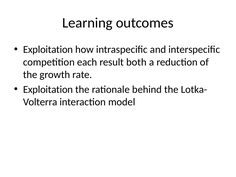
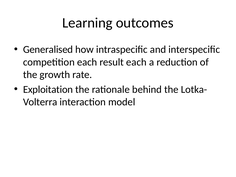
Exploitation at (48, 50): Exploitation -> Generalised
result both: both -> each
